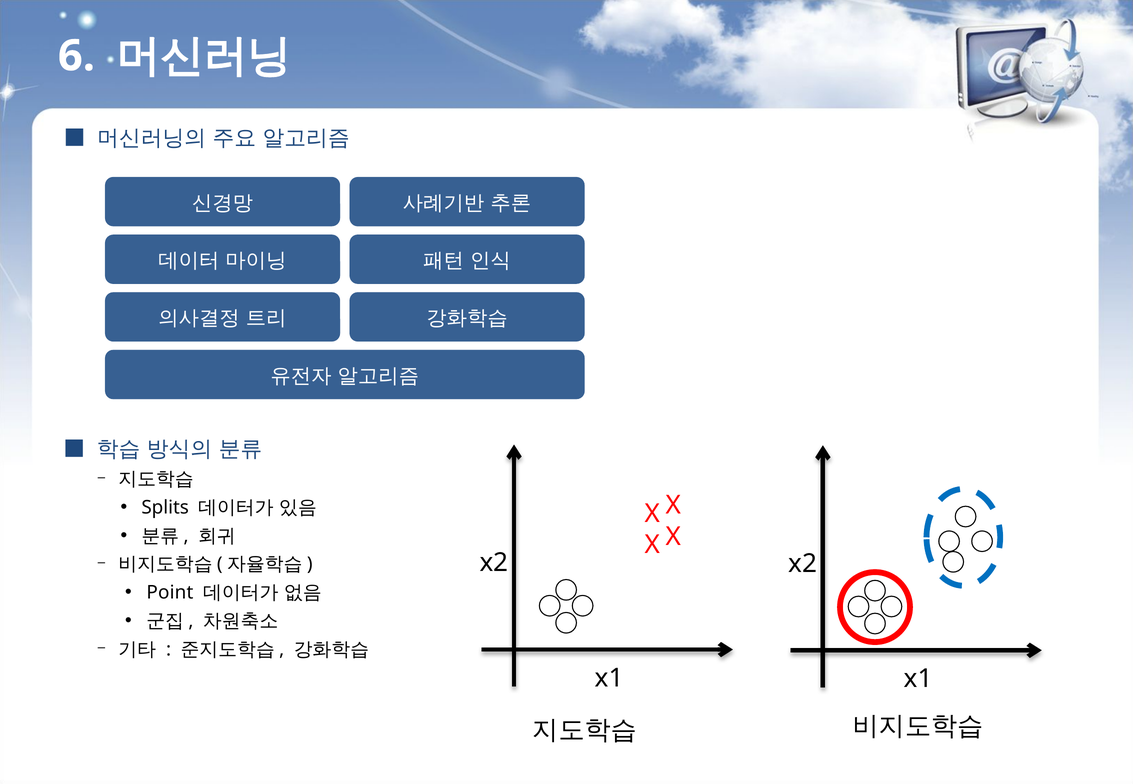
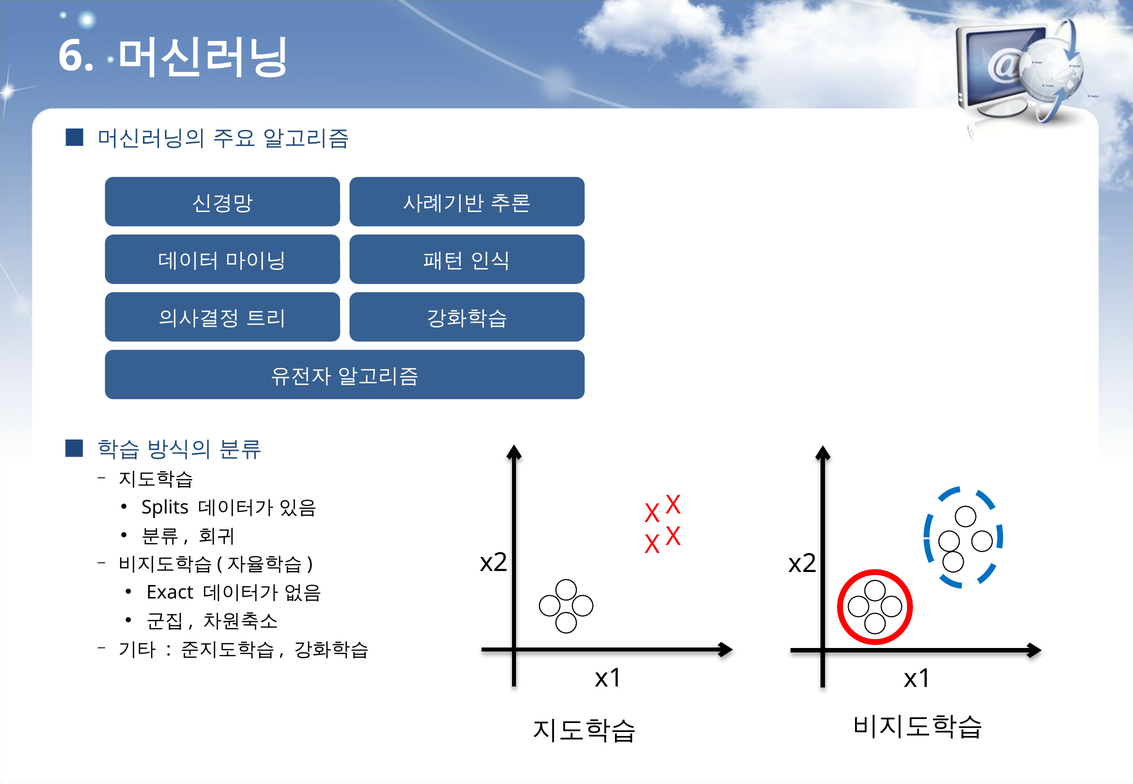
Point: Point -> Exact
